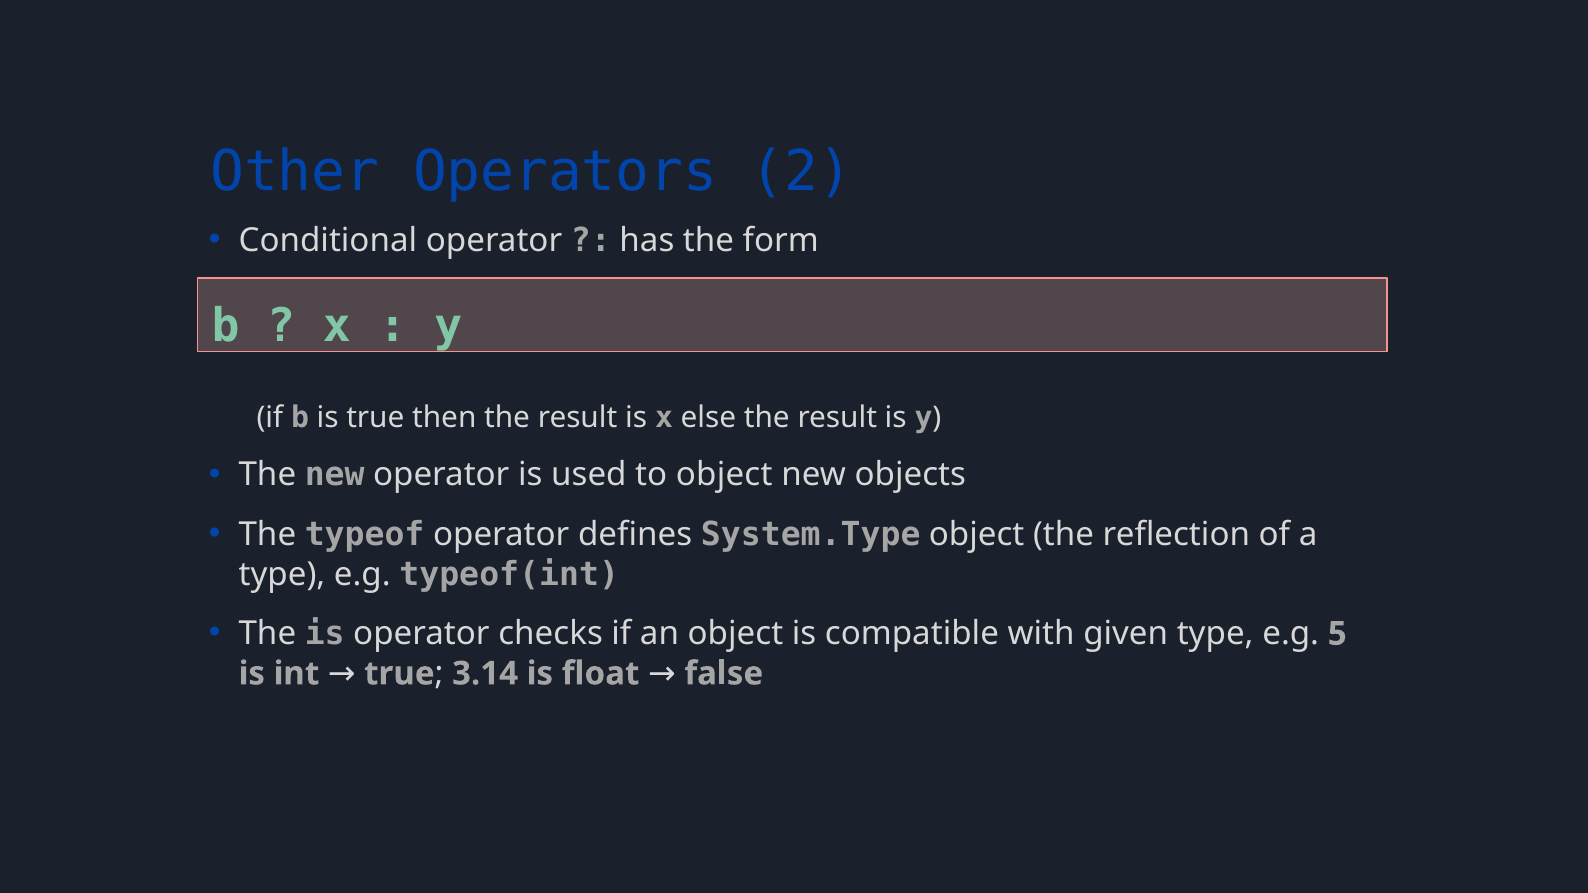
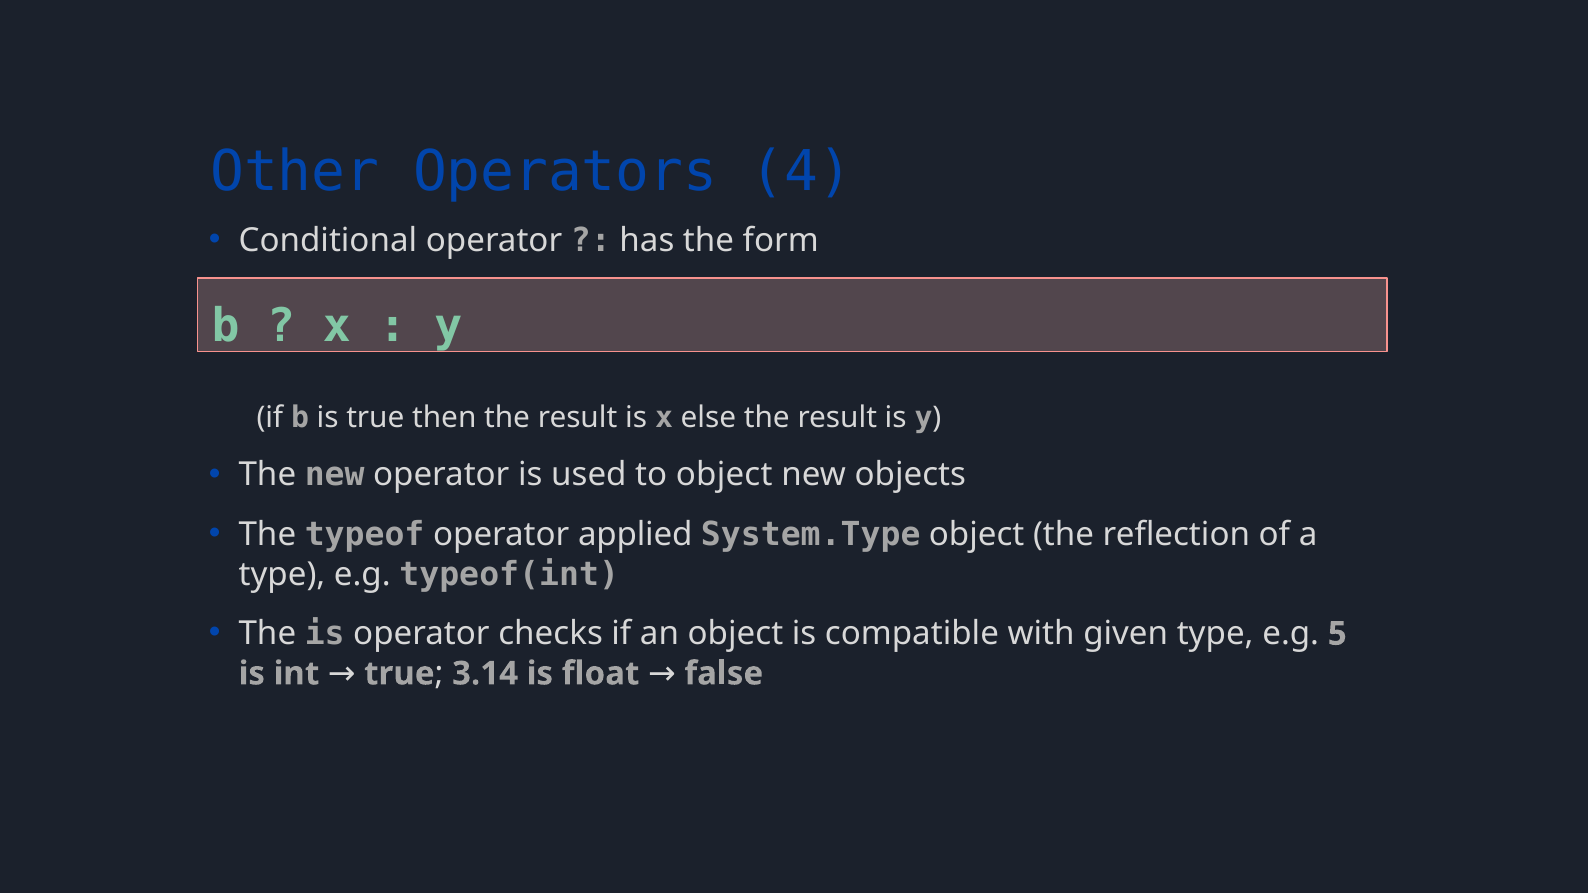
2: 2 -> 4
defines: defines -> applied
